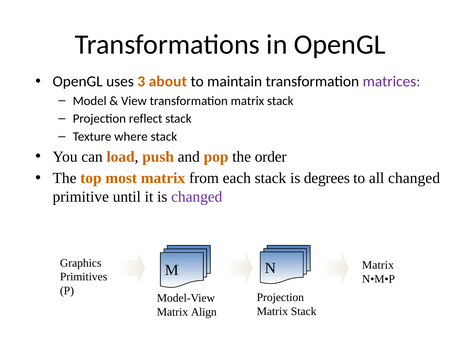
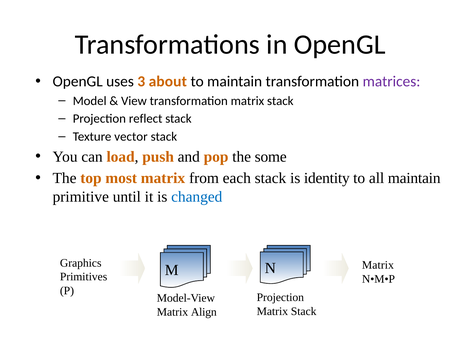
where: where -> vector
order: order -> some
degrees: degrees -> identity
all changed: changed -> maintain
changed at (197, 197) colour: purple -> blue
